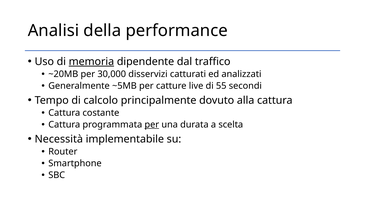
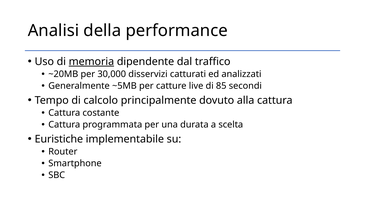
55: 55 -> 85
per at (152, 125) underline: present -> none
Necessità: Necessità -> Euristiche
